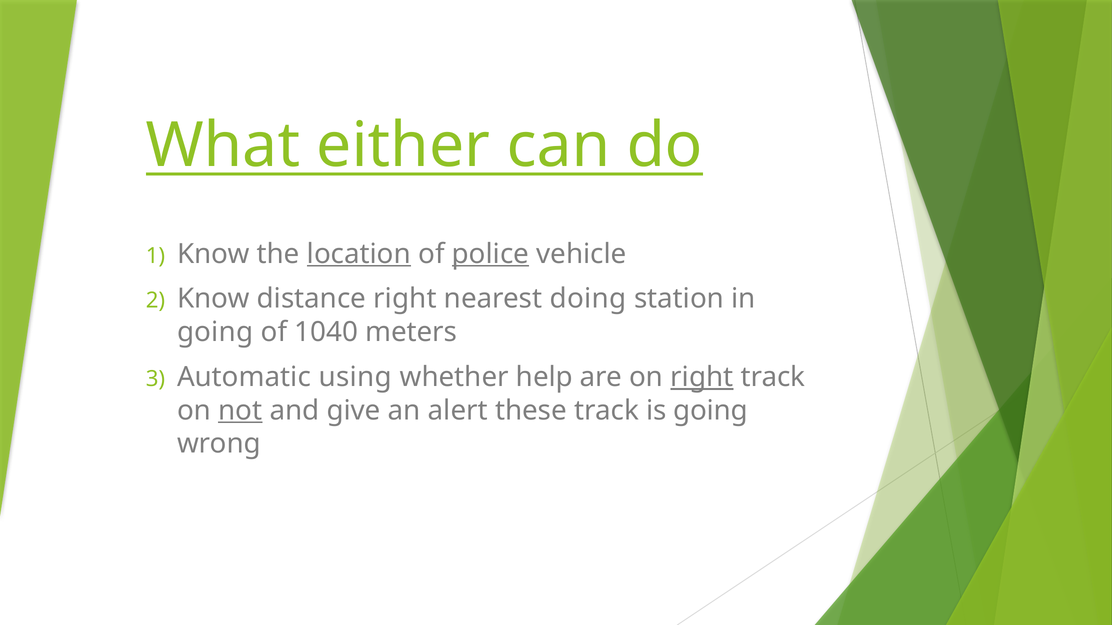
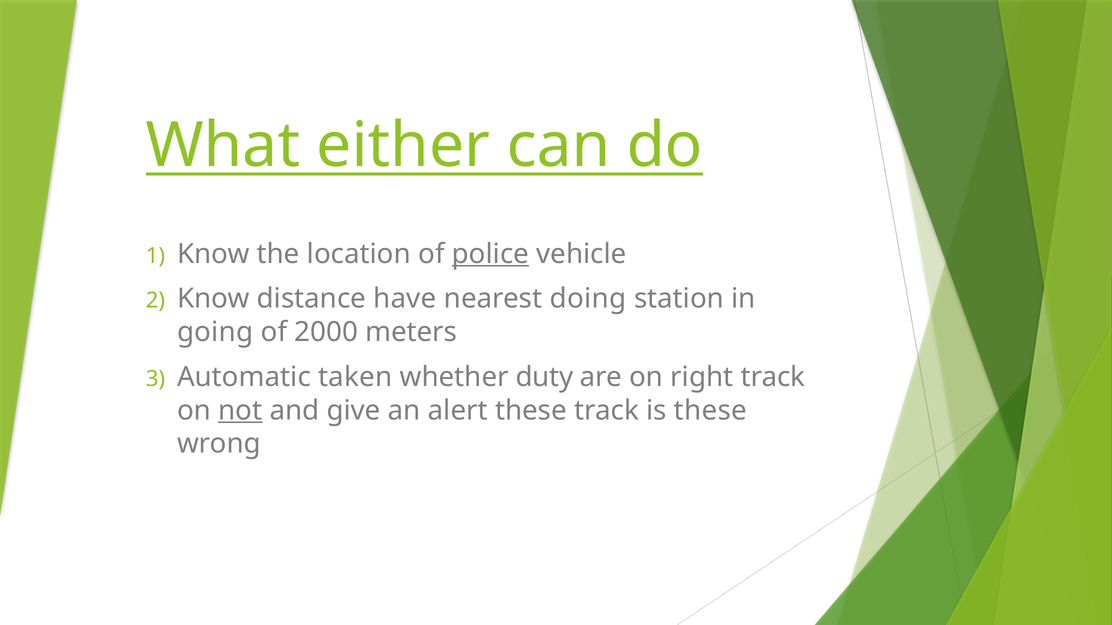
location underline: present -> none
distance right: right -> have
1040: 1040 -> 2000
using: using -> taken
help: help -> duty
right at (702, 377) underline: present -> none
is going: going -> these
